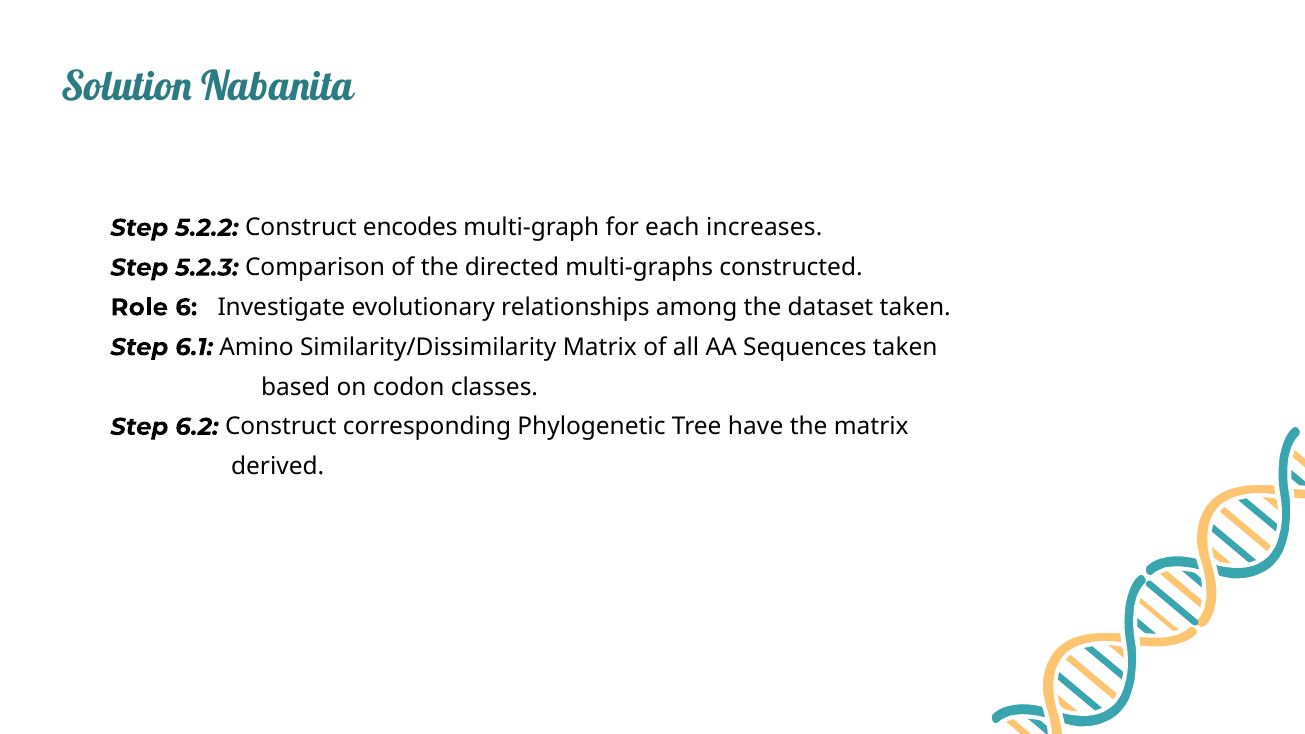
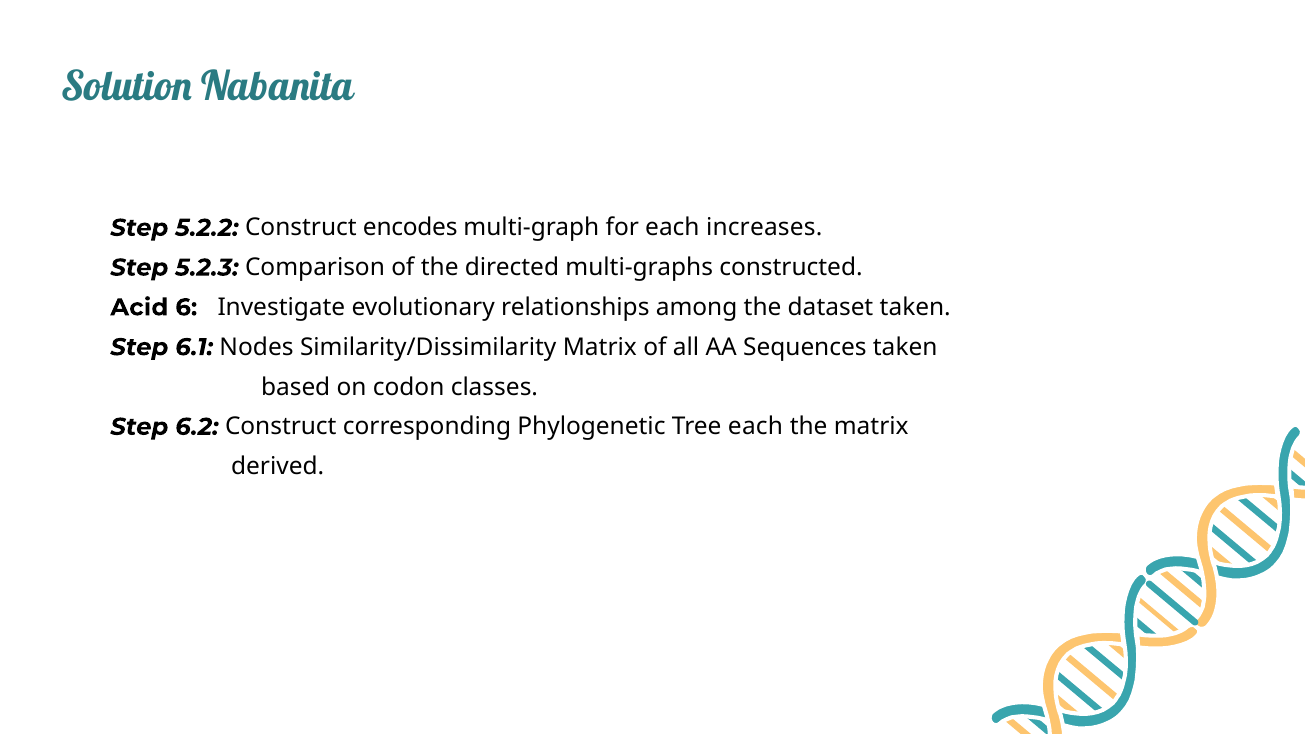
Role: Role -> Acid
Amino: Amino -> Nodes
Tree have: have -> each
